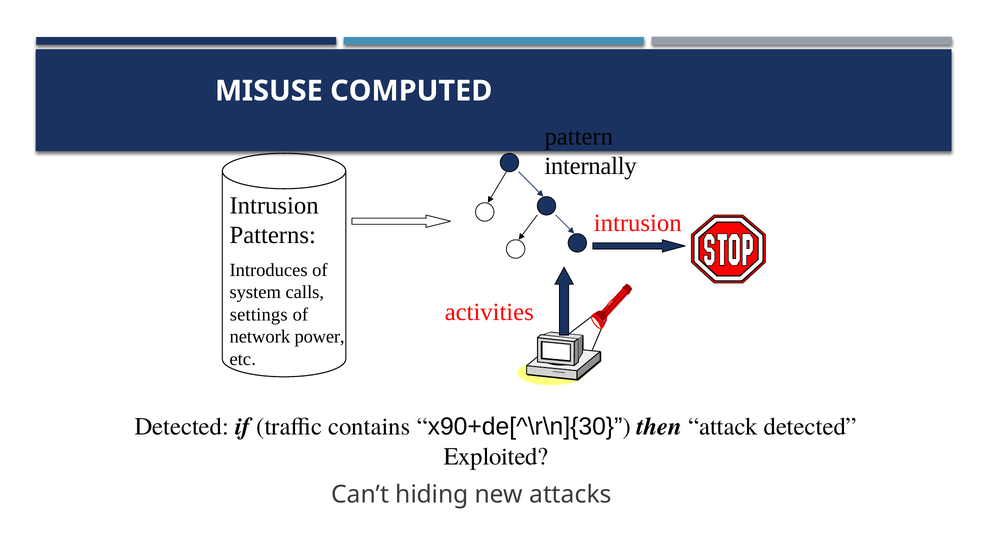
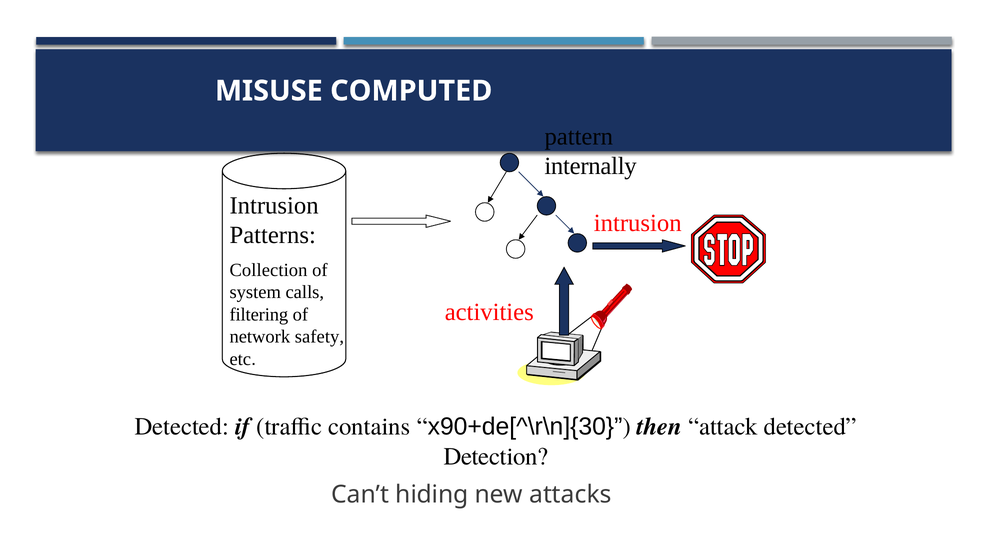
Introduces: Introduces -> Collection
settings: settings -> filtering
power: power -> safety
Exploited: Exploited -> Detection
